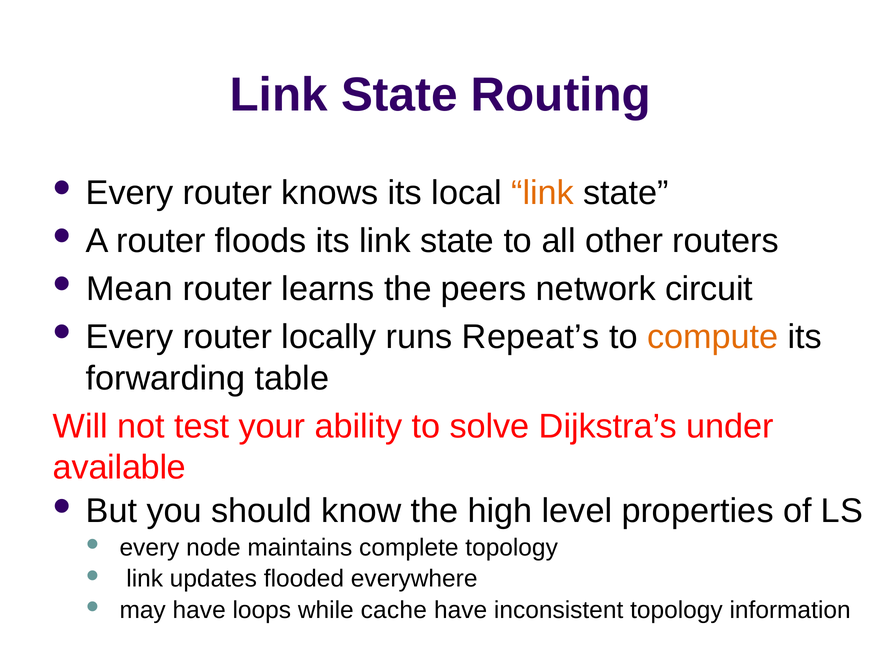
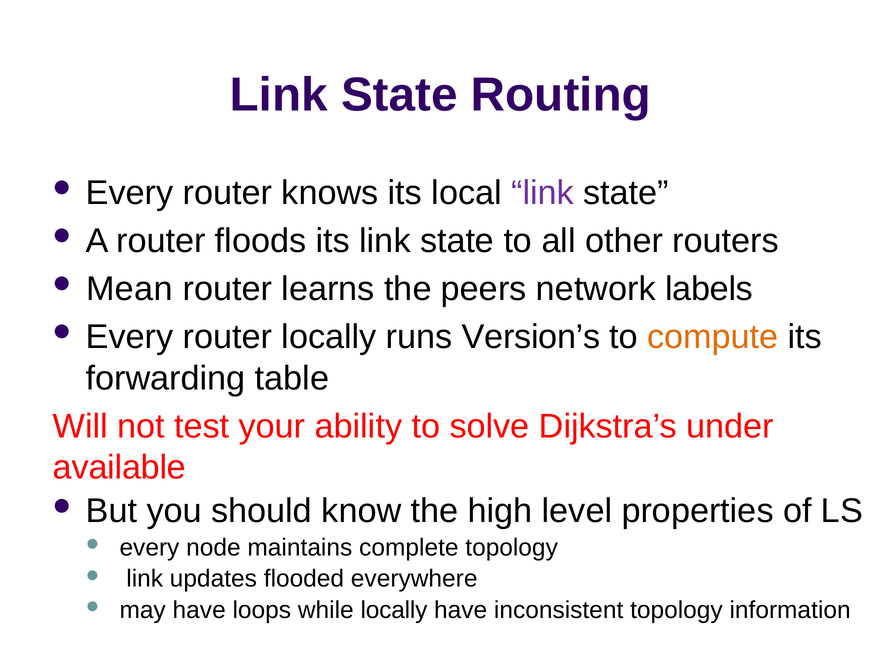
link at (543, 193) colour: orange -> purple
circuit: circuit -> labels
Repeat’s: Repeat’s -> Version’s
while cache: cache -> locally
